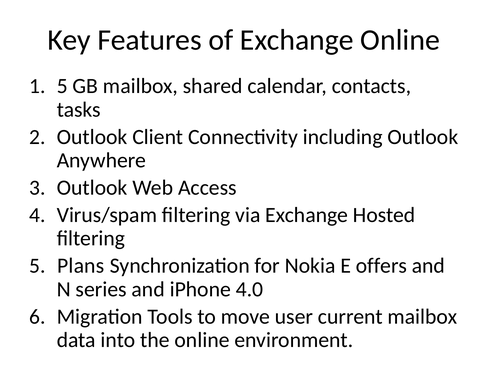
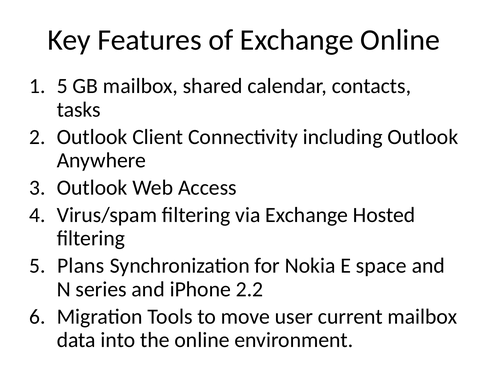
offers: offers -> space
4.0: 4.0 -> 2.2
